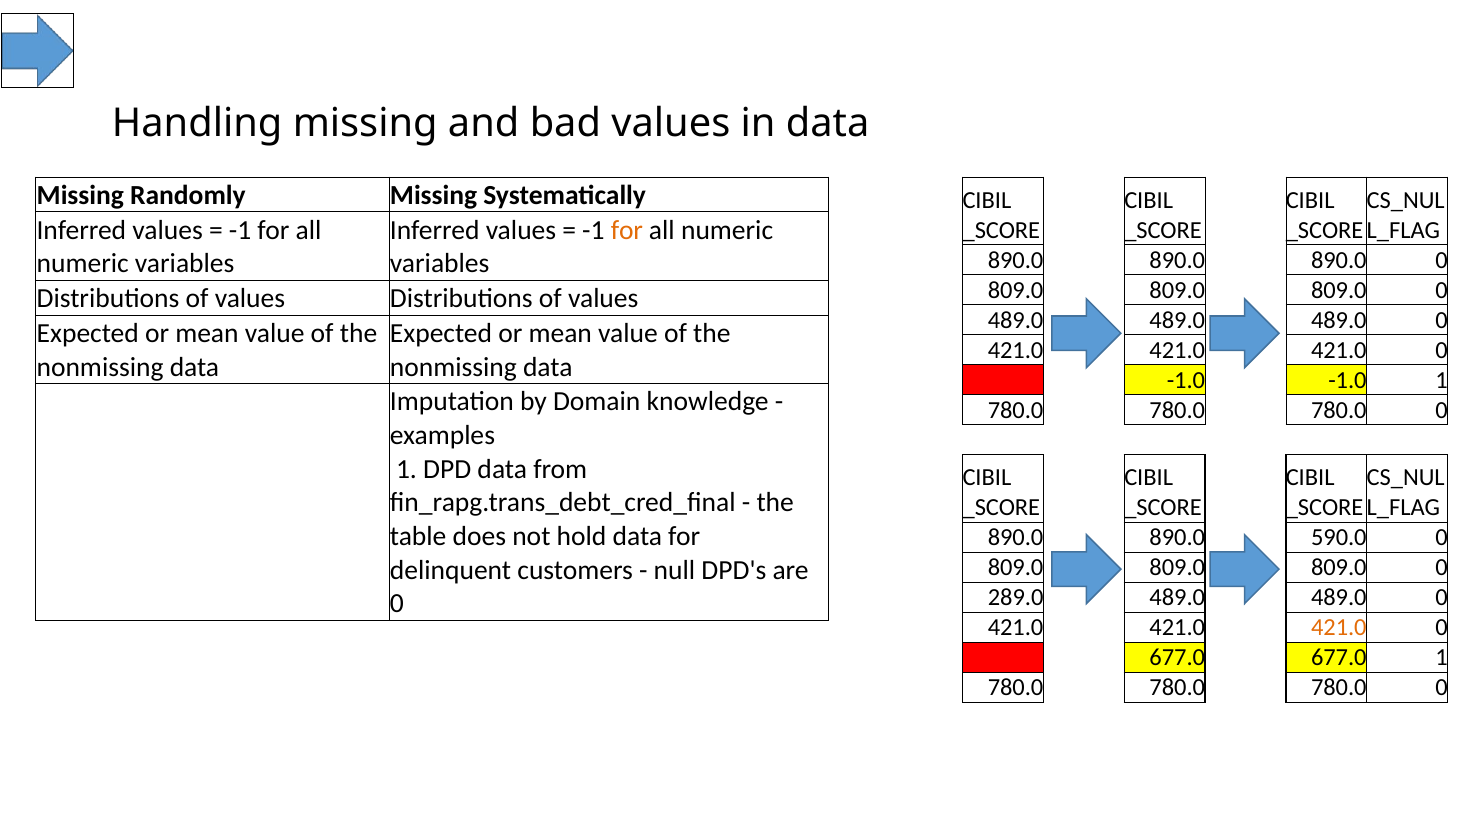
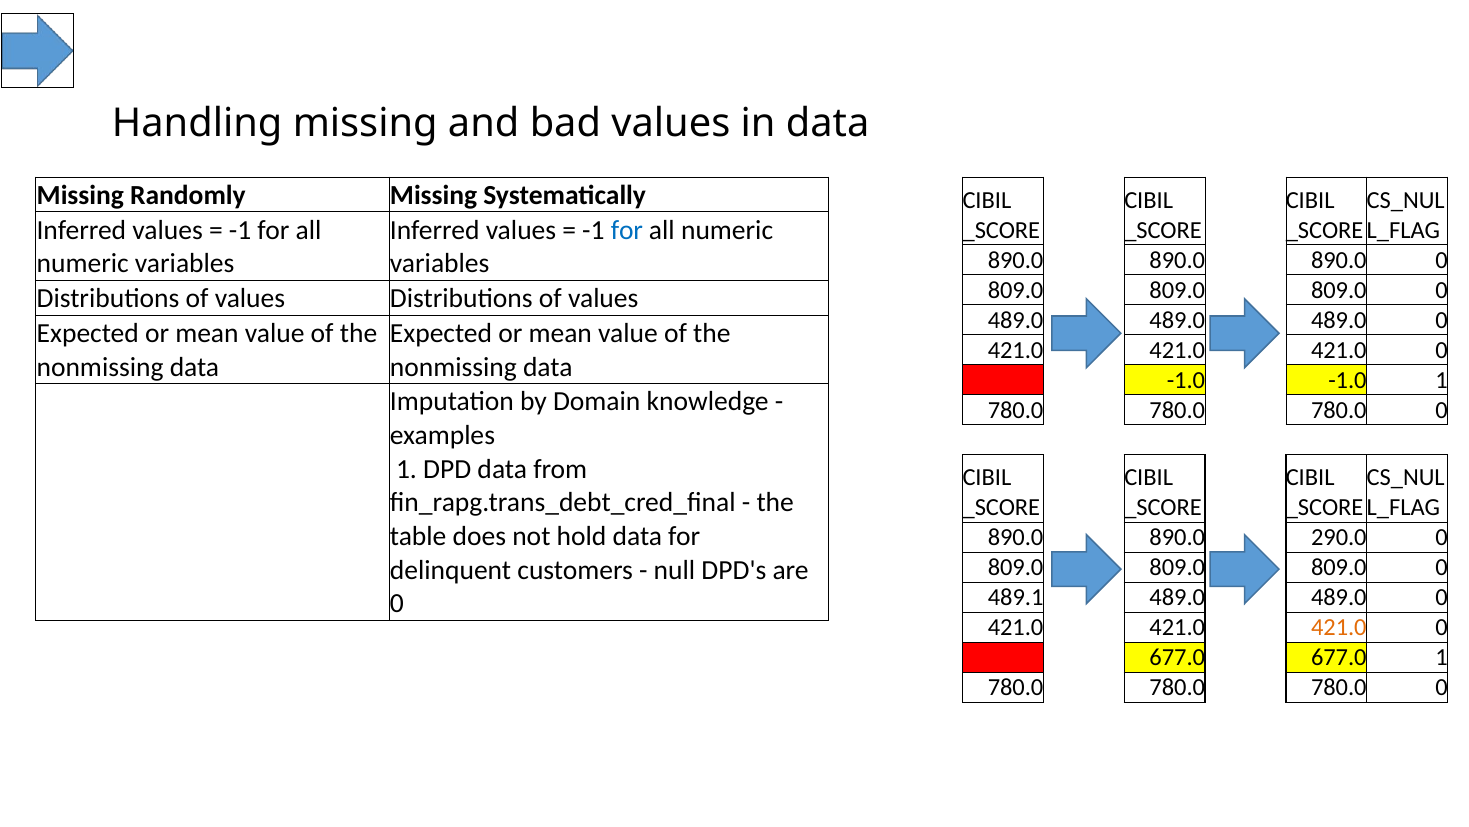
for at (627, 230) colour: orange -> blue
590.0: 590.0 -> 290.0
289.0: 289.0 -> 489.1
